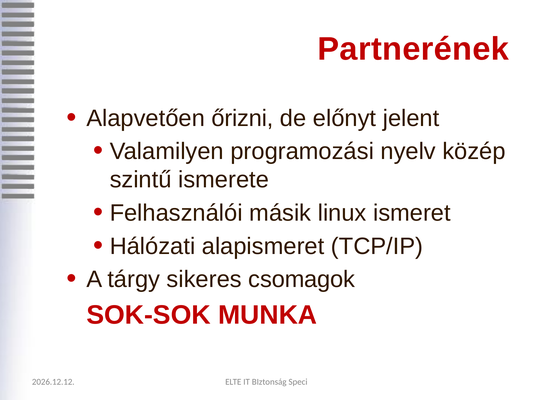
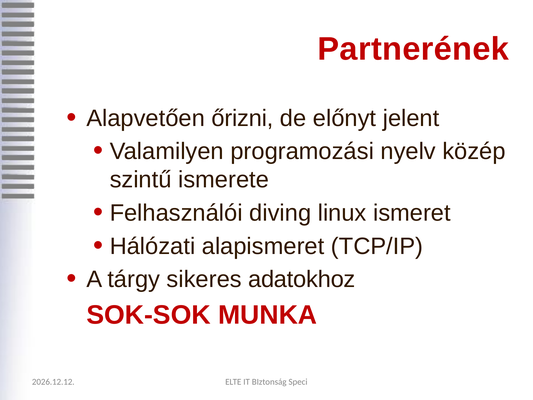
másik: másik -> diving
csomagok: csomagok -> adatokhoz
